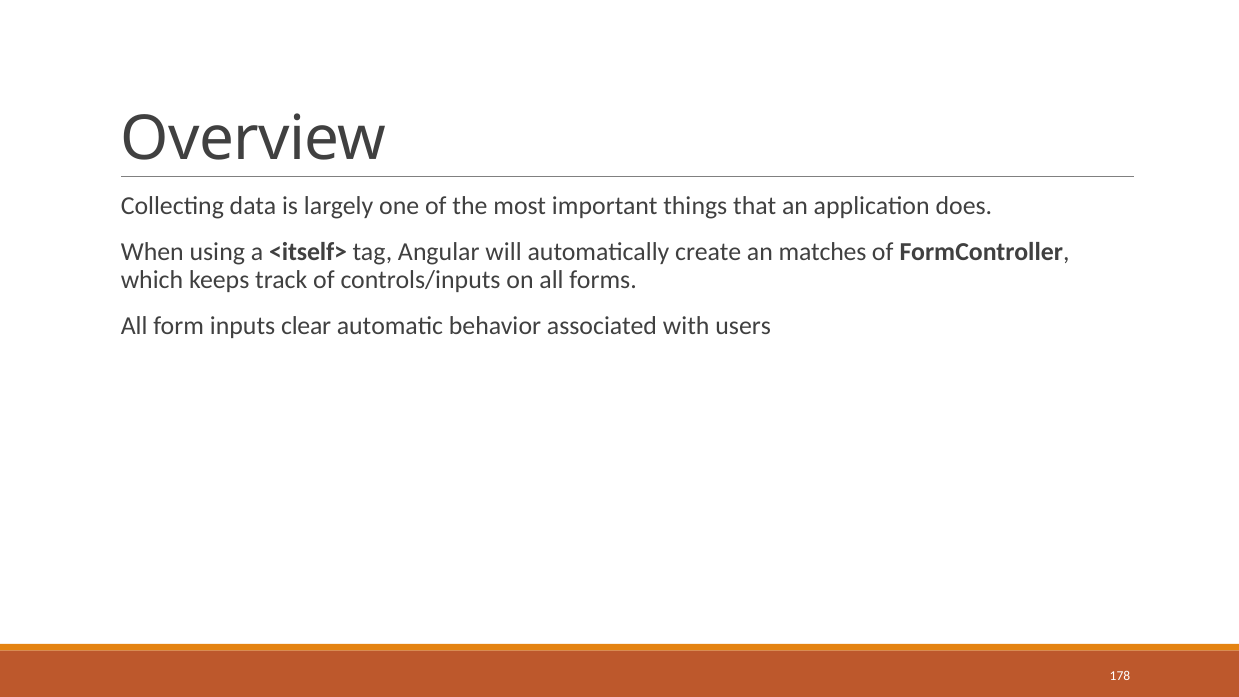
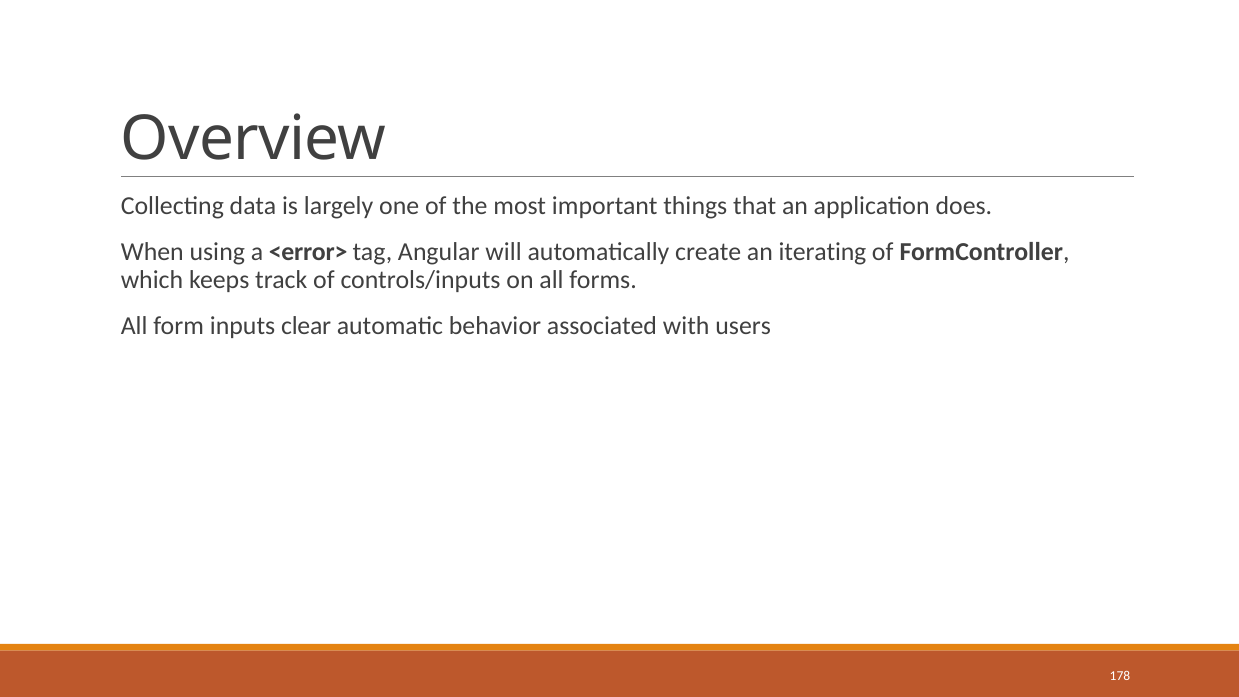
<itself>: <itself> -> <error>
matches: matches -> iterating
